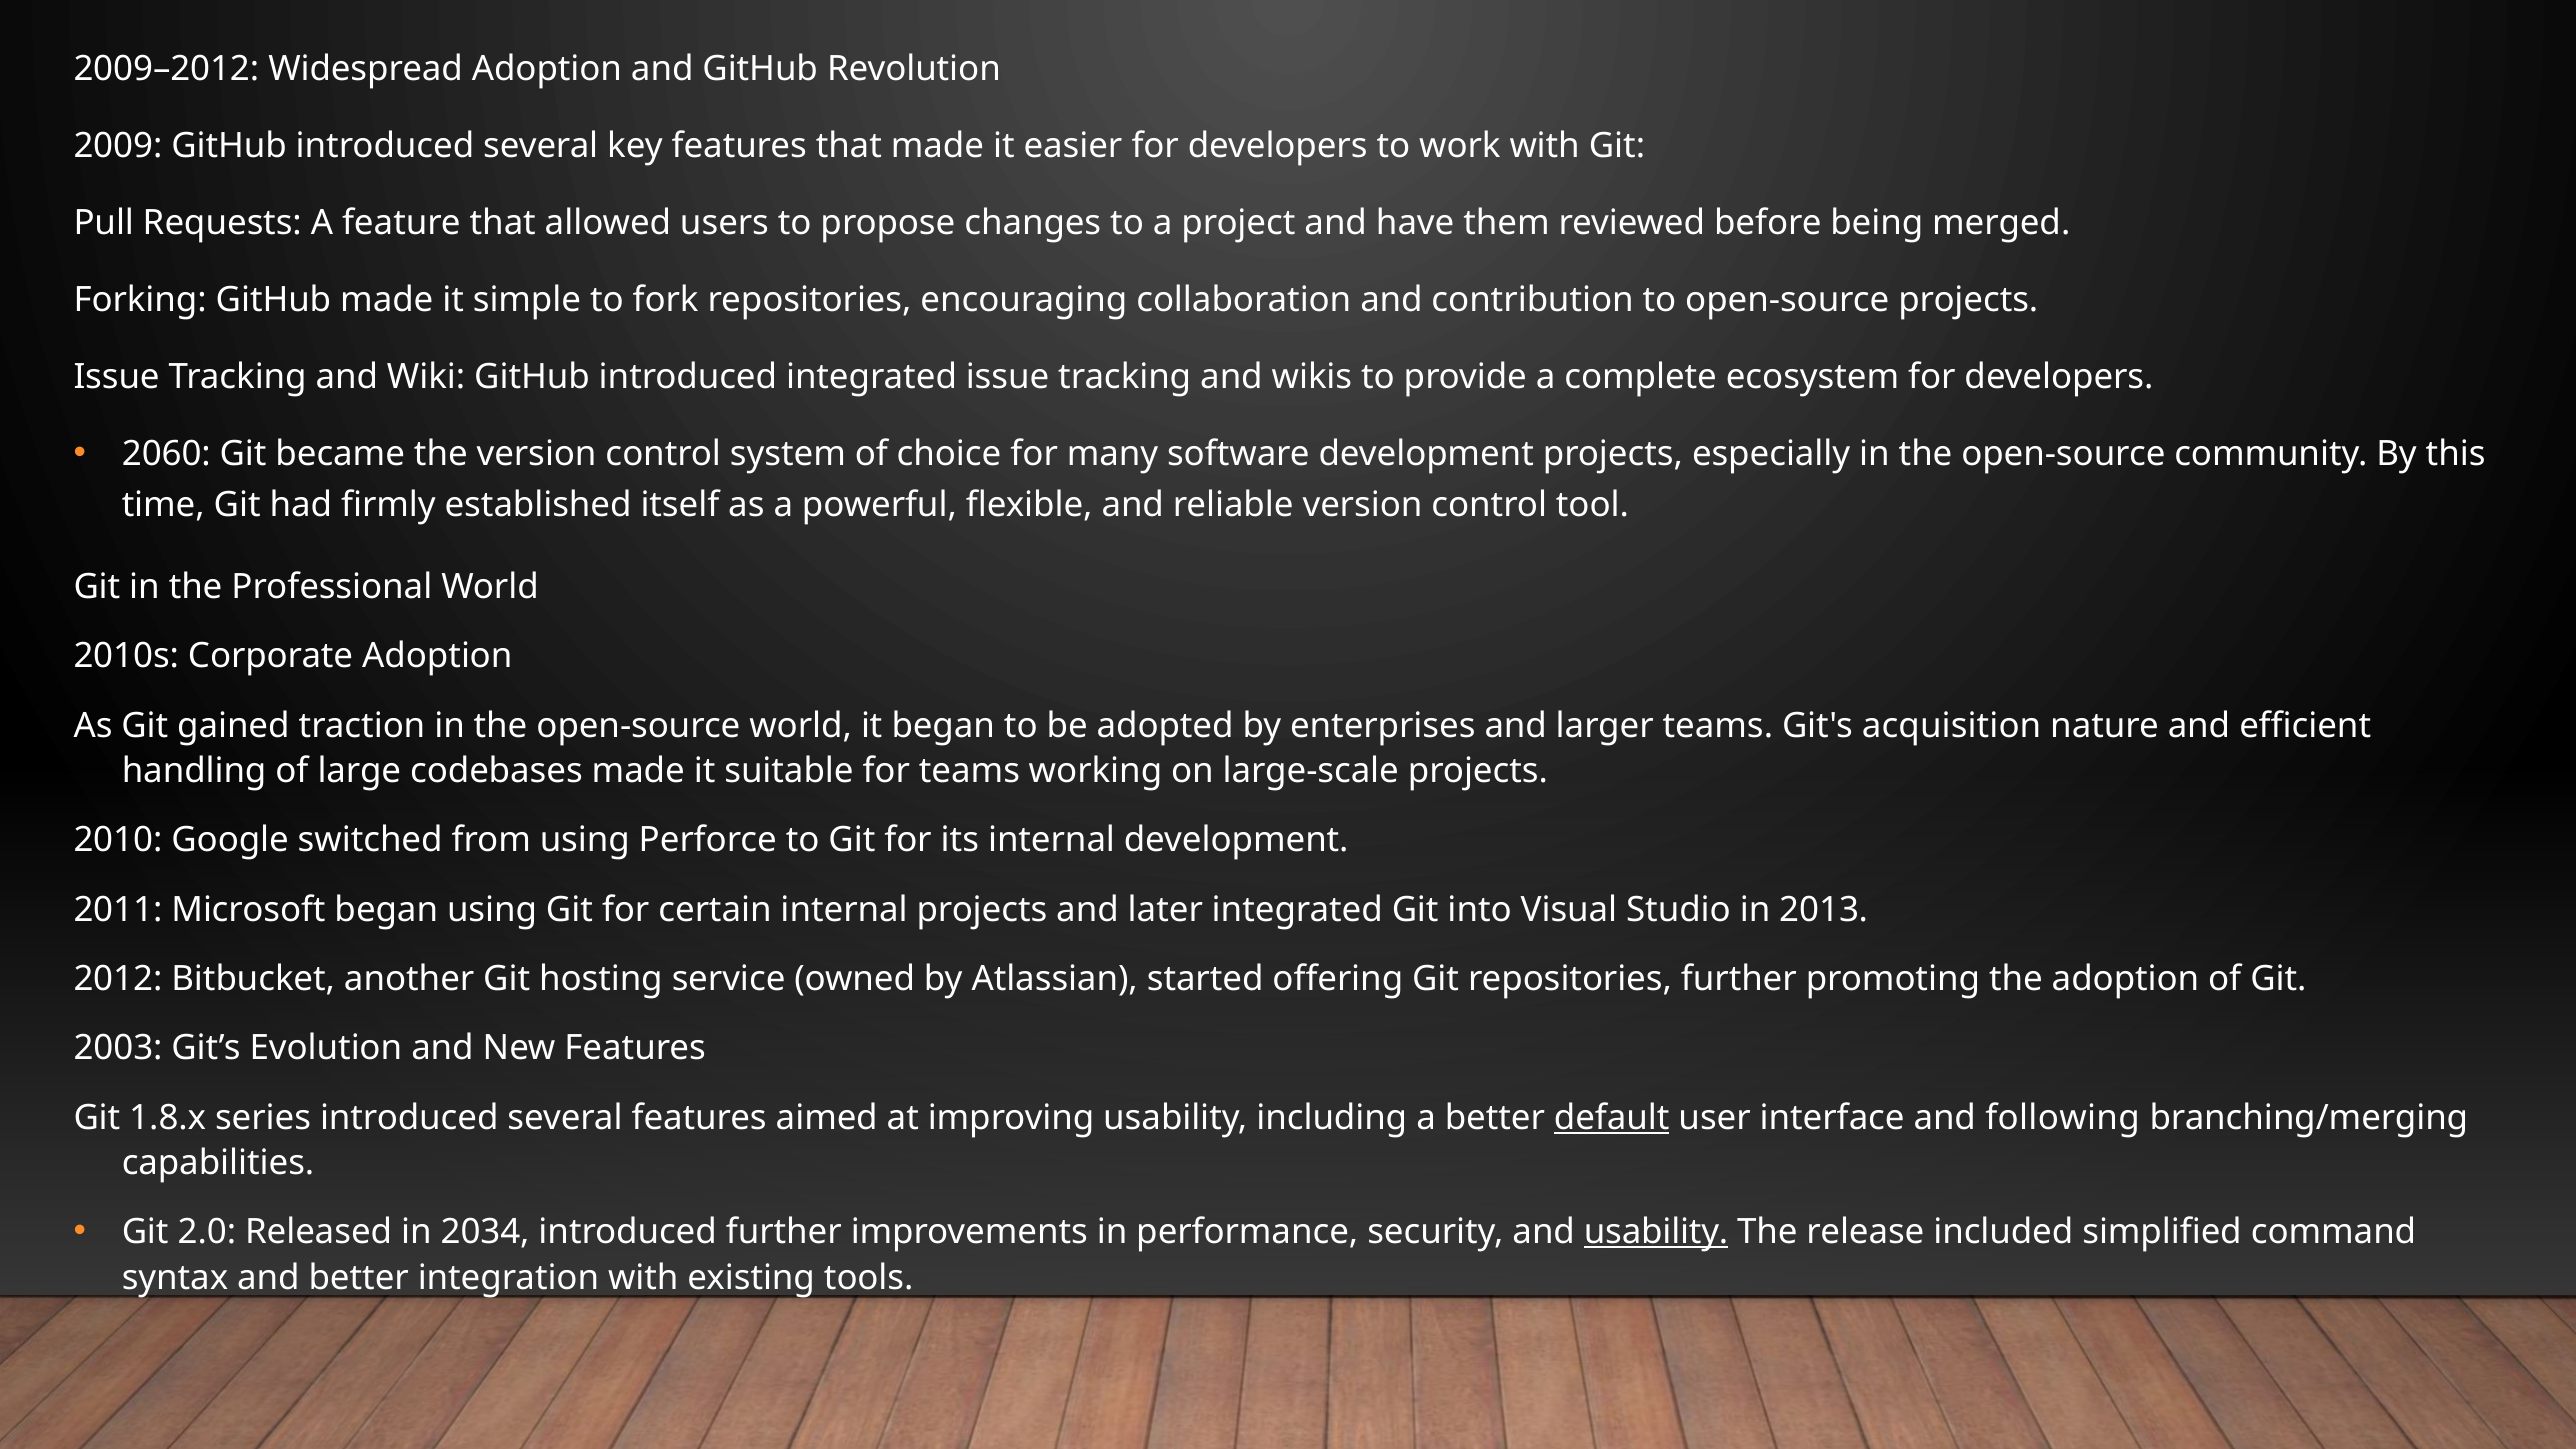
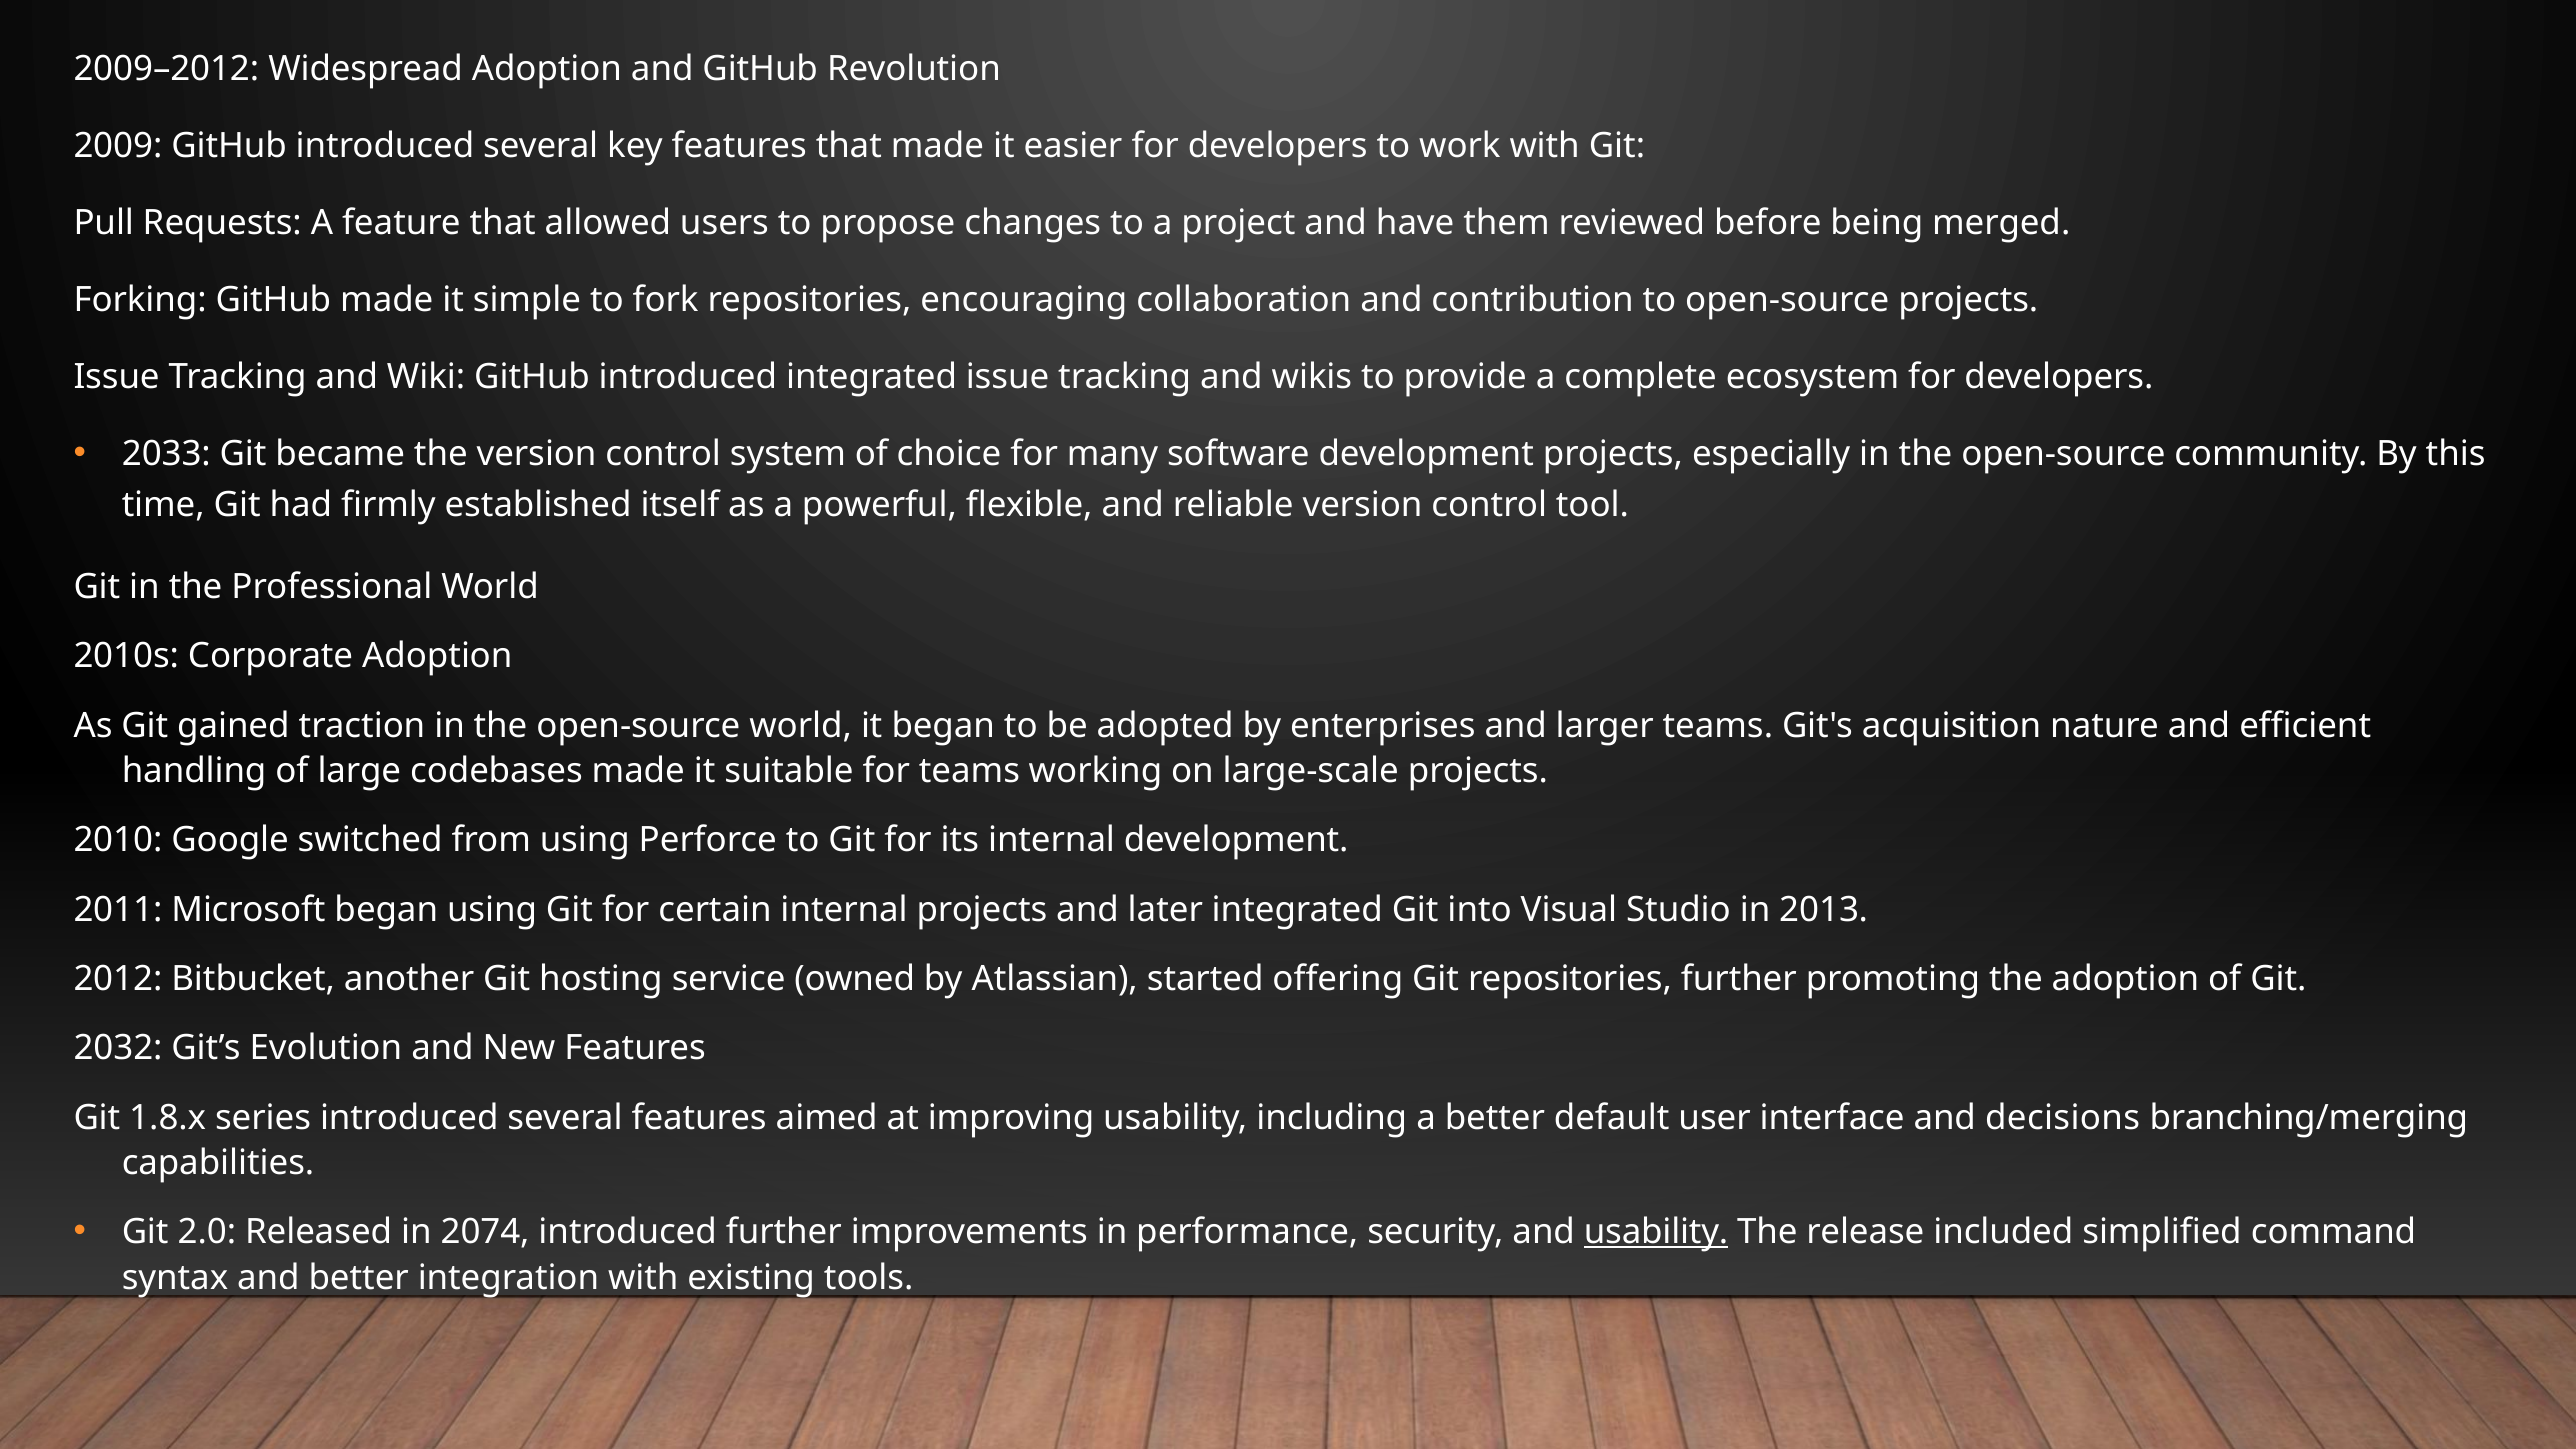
2060: 2060 -> 2033
2003: 2003 -> 2032
default underline: present -> none
following: following -> decisions
2034: 2034 -> 2074
